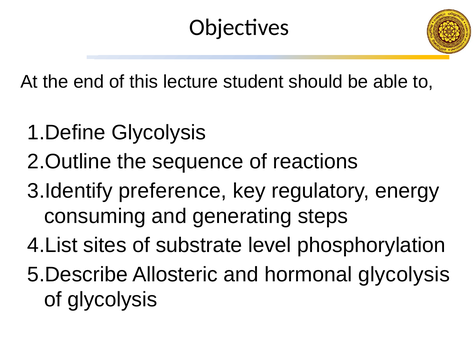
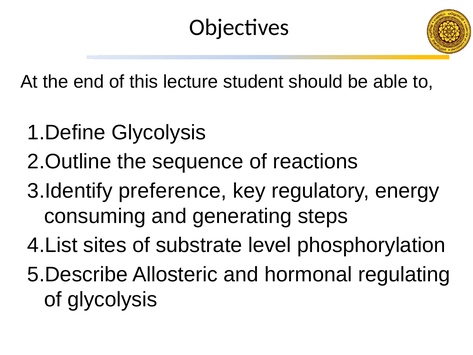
hormonal glycolysis: glycolysis -> regulating
